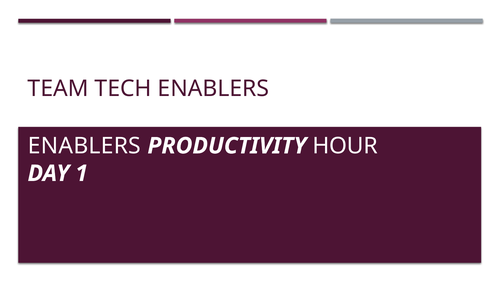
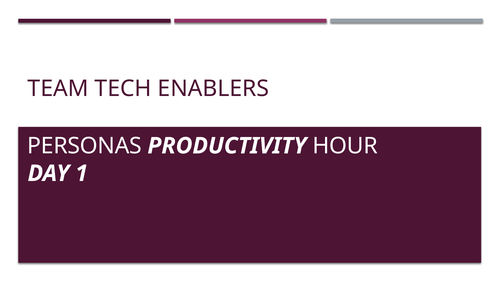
ENABLERS at (84, 146): ENABLERS -> PERSONAS
